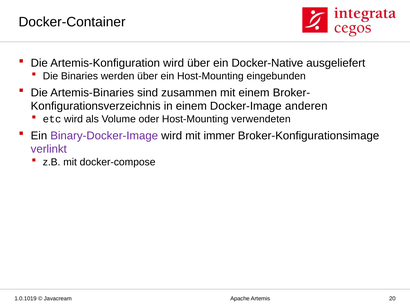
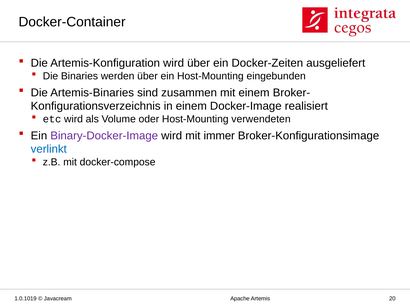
Docker-Native: Docker-Native -> Docker-Zeiten
anderen: anderen -> realisiert
verlinkt colour: purple -> blue
